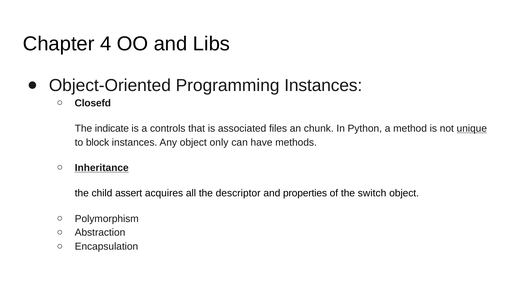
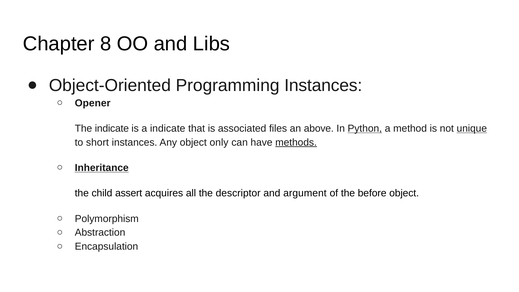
4: 4 -> 8
Closefd: Closefd -> Opener
a controls: controls -> indicate
chunk: chunk -> above
Python underline: none -> present
block: block -> short
methods underline: none -> present
properties: properties -> argument
switch: switch -> before
